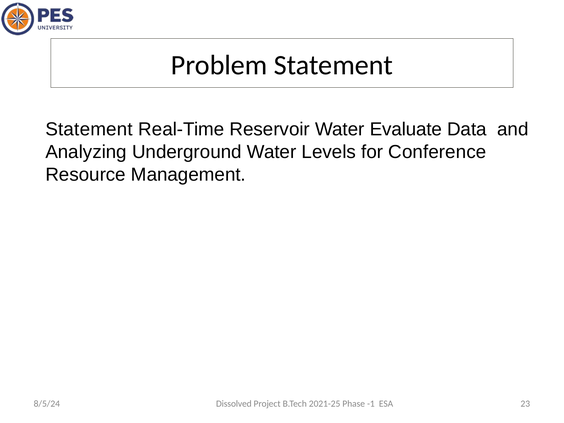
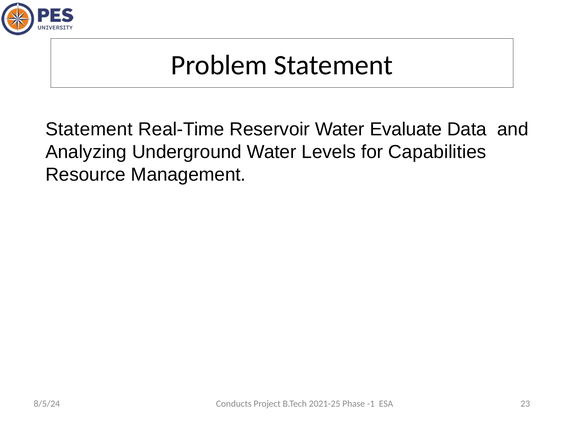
Conference: Conference -> Capabilities
Dissolved: Dissolved -> Conducts
